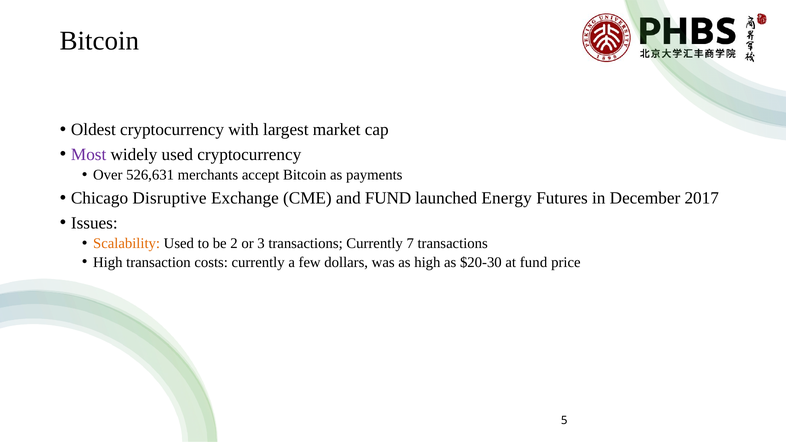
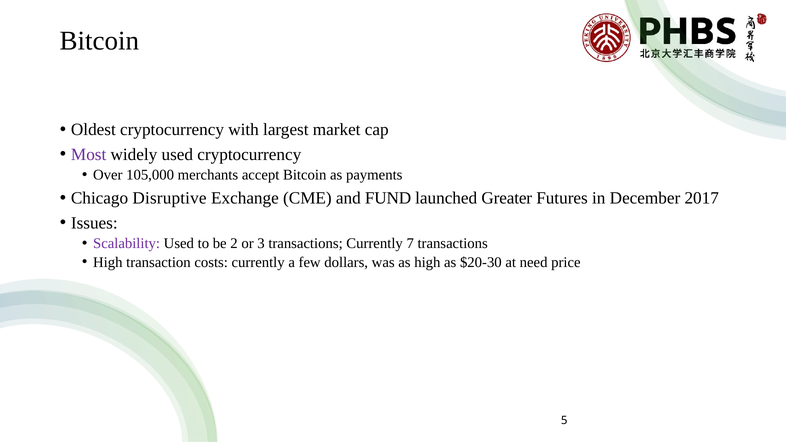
526,631: 526,631 -> 105,000
Energy: Energy -> Greater
Scalability colour: orange -> purple
at fund: fund -> need
